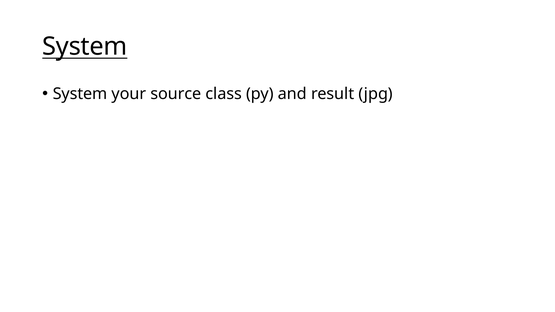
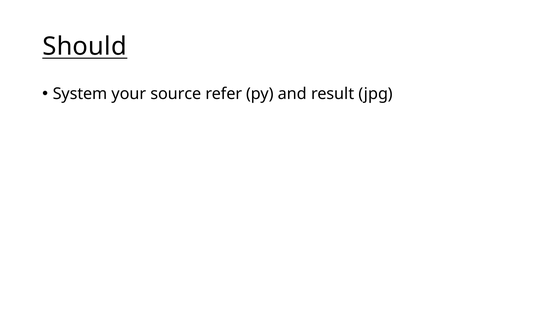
System at (85, 47): System -> Should
class: class -> refer
